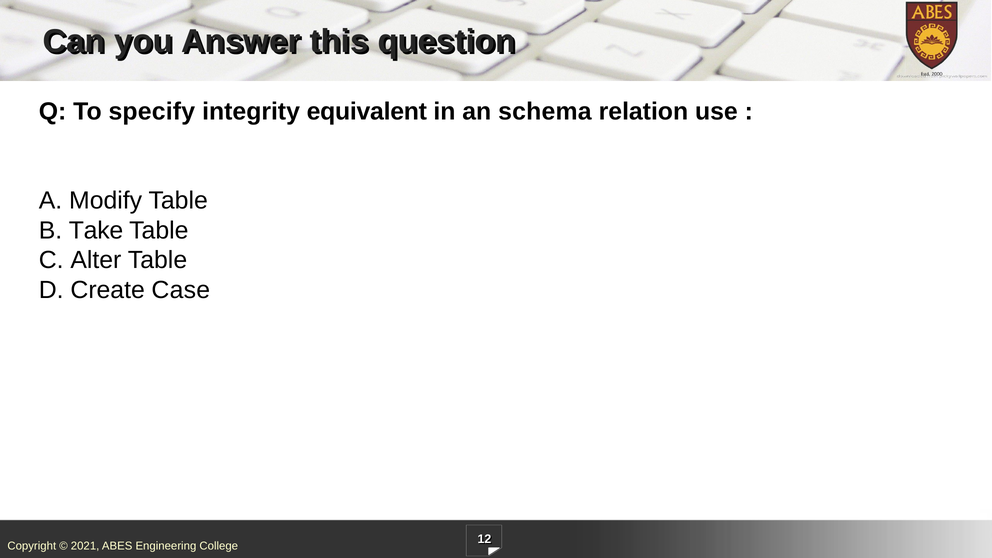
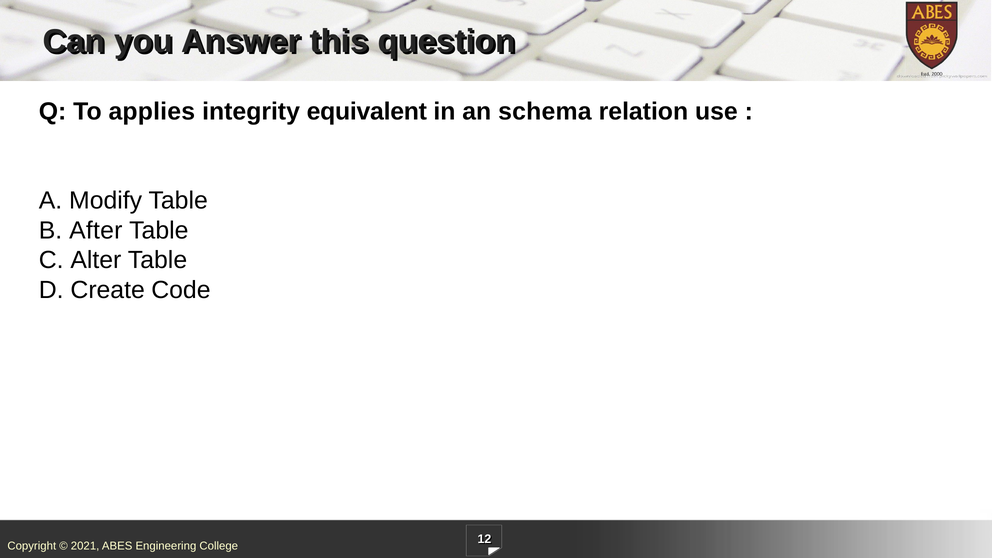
specify: specify -> applies
Take: Take -> After
Case: Case -> Code
